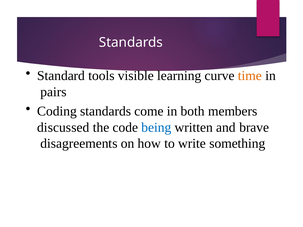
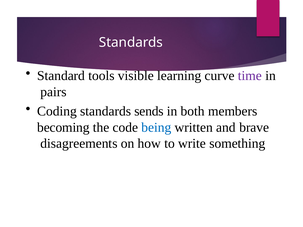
time colour: orange -> purple
come: come -> sends
discussed: discussed -> becoming
